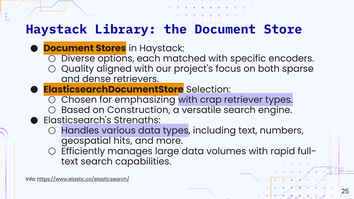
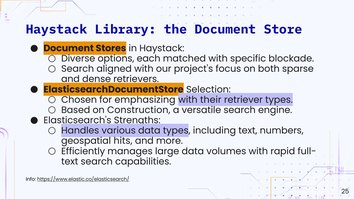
encoders: encoders -> blockade
Quality at (78, 69): Quality -> Search
crap: crap -> their
